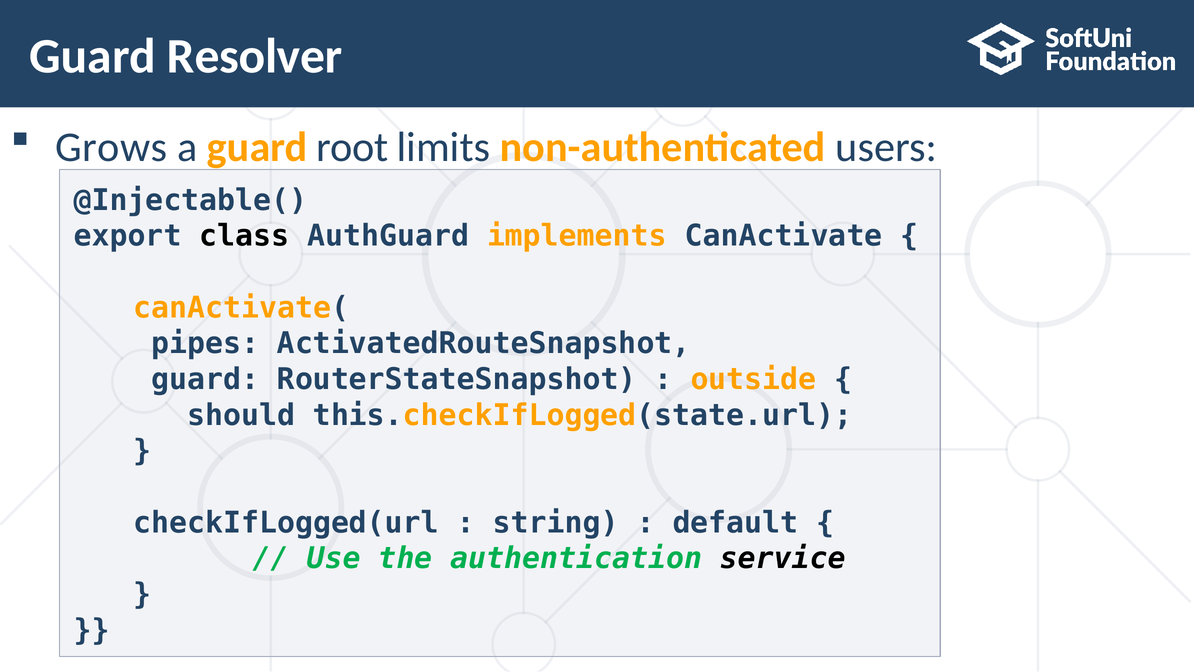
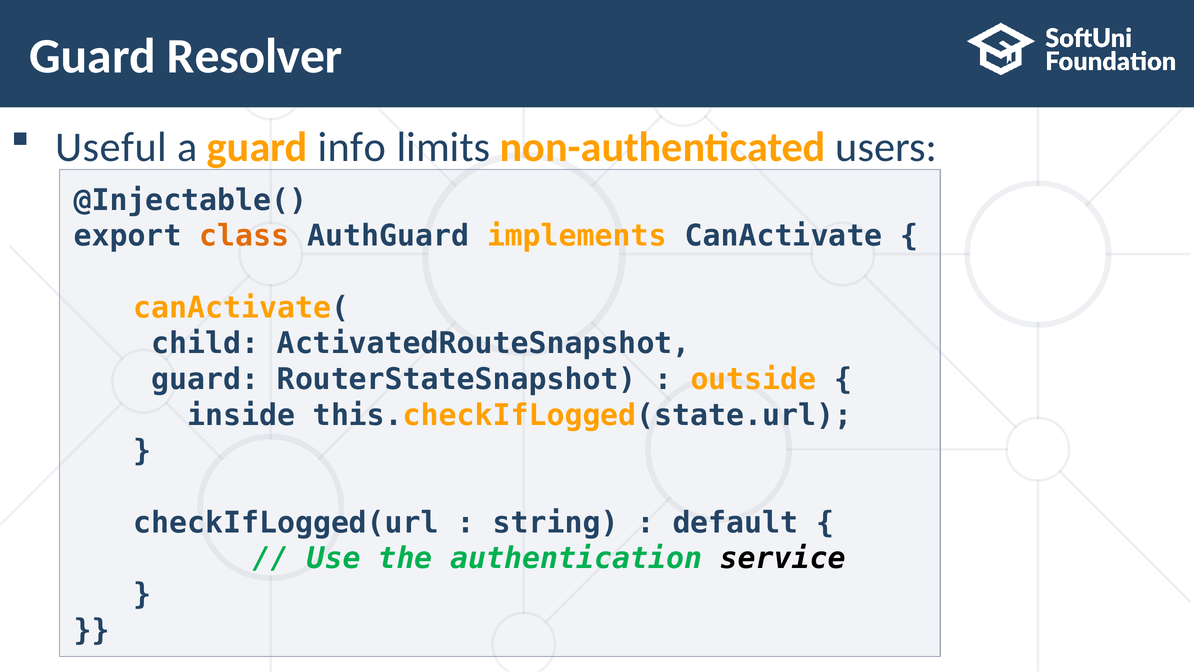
Grows: Grows -> Useful
root: root -> info
class colour: black -> orange
pipes: pipes -> child
should: should -> inside
